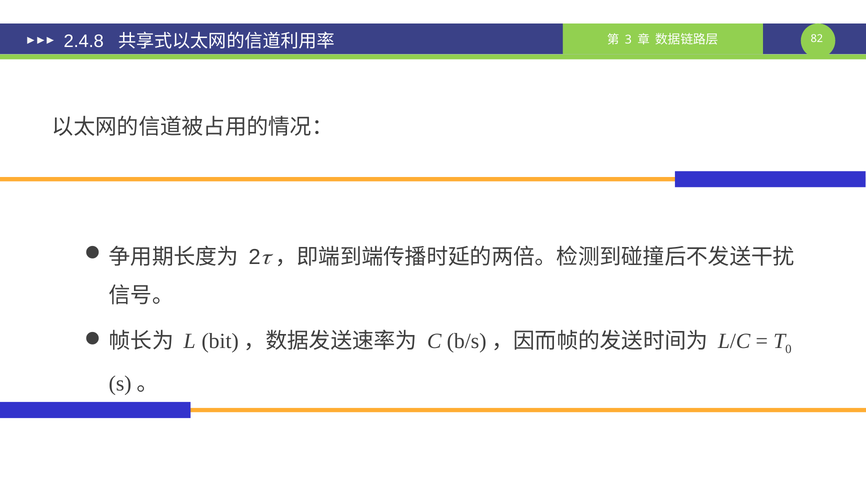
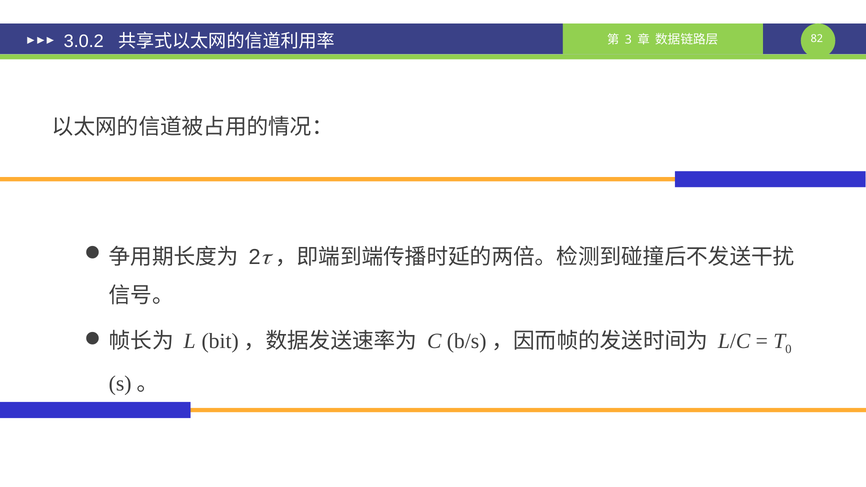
2.4.8: 2.4.8 -> 3.0.2
